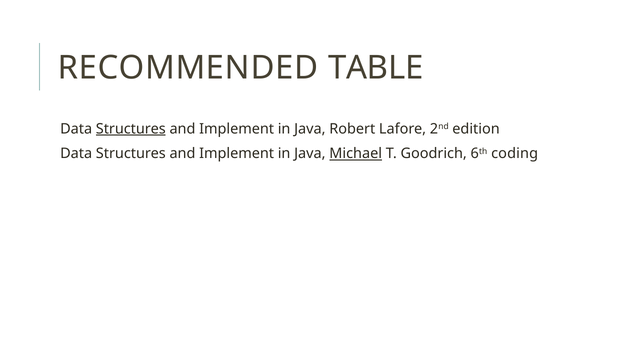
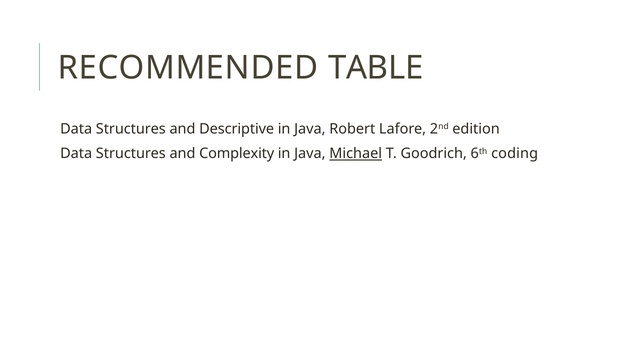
Structures at (131, 129) underline: present -> none
Implement at (237, 129): Implement -> Descriptive
Implement at (237, 153): Implement -> Complexity
